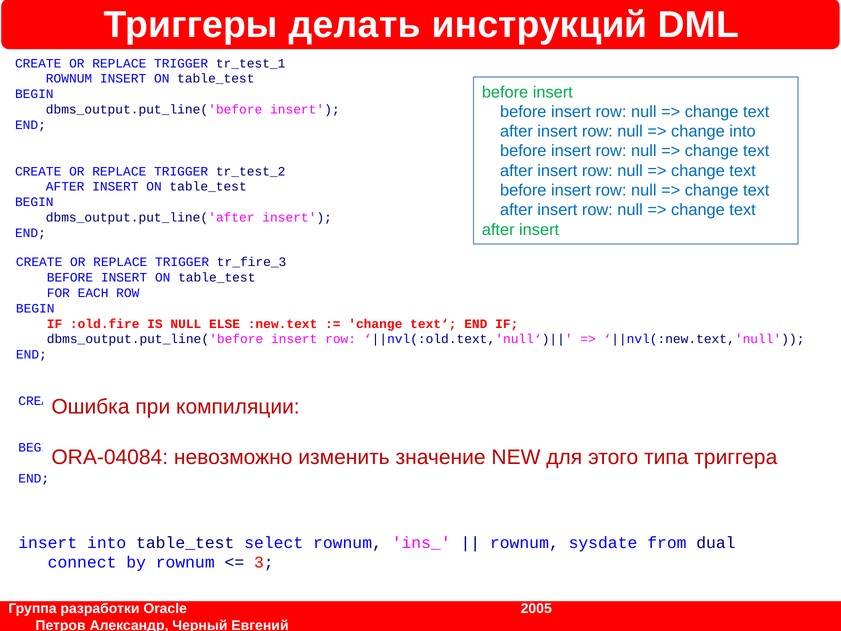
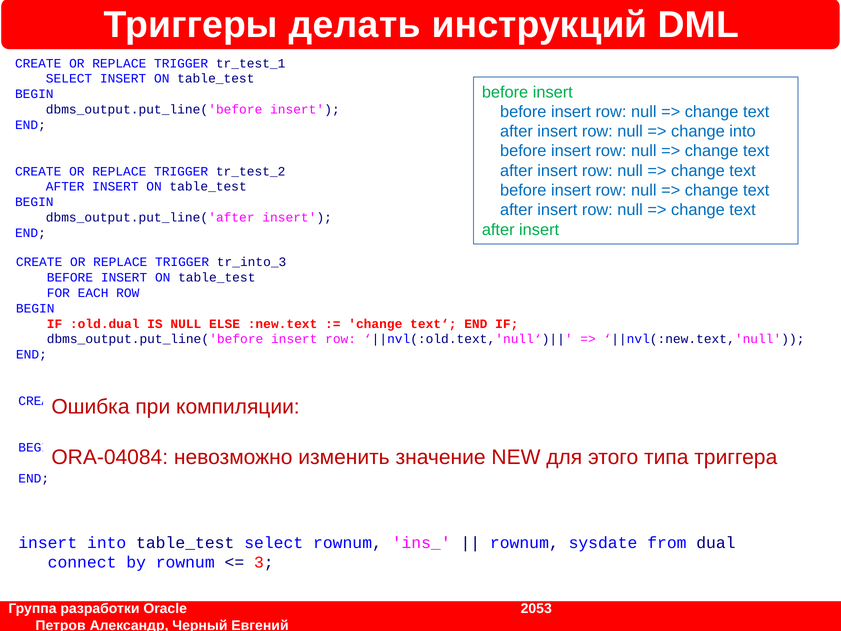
ROWNUM at (69, 79): ROWNUM -> SELECT
tr_fire_3: tr_fire_3 -> tr_into_3
:old.fire: :old.fire -> :old.dual
2005: 2005 -> 2053
